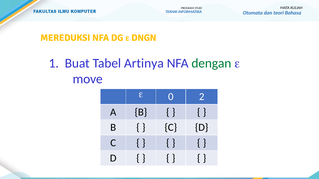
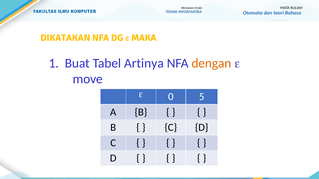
MEREDUKSI: MEREDUKSI -> DIKATAKAN
DNGN: DNGN -> MAKA
dengan colour: green -> orange
2: 2 -> 5
